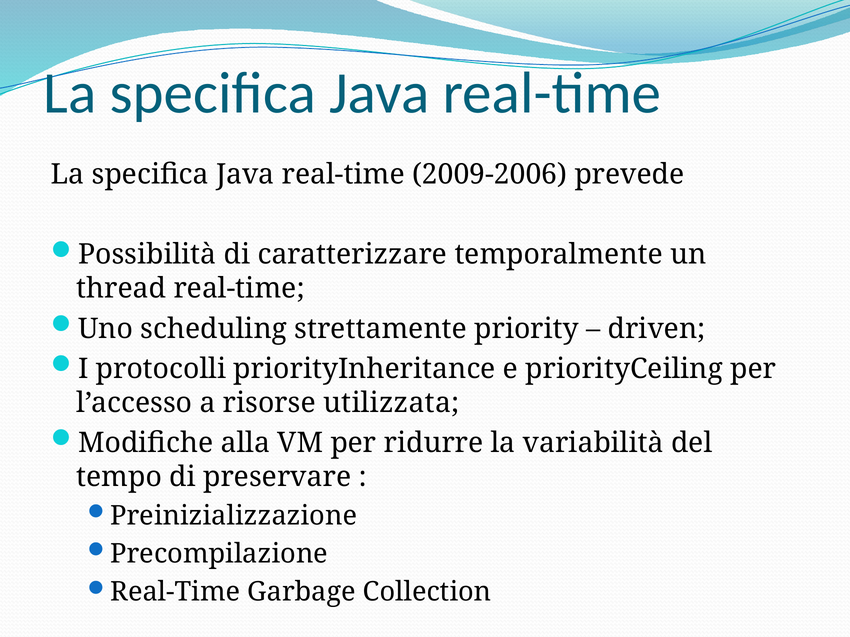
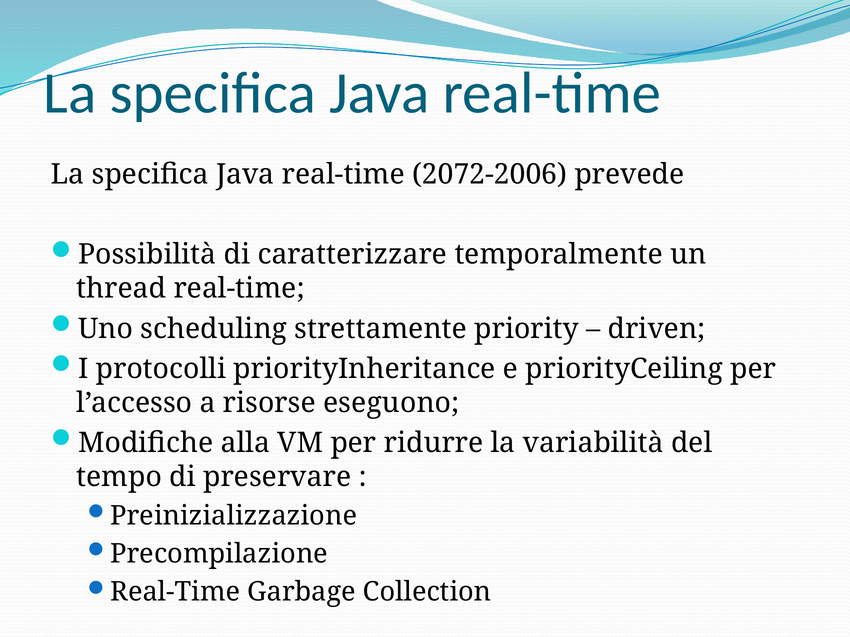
2009-2006: 2009-2006 -> 2072-2006
utilizzata: utilizzata -> eseguono
